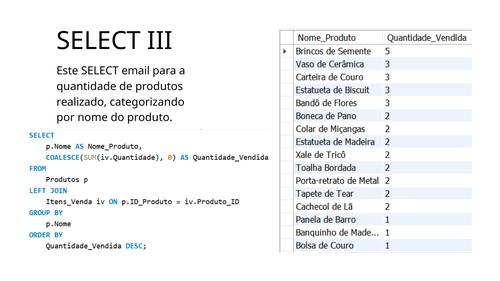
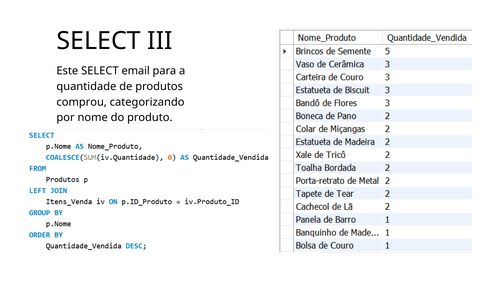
realizado: realizado -> comprou
